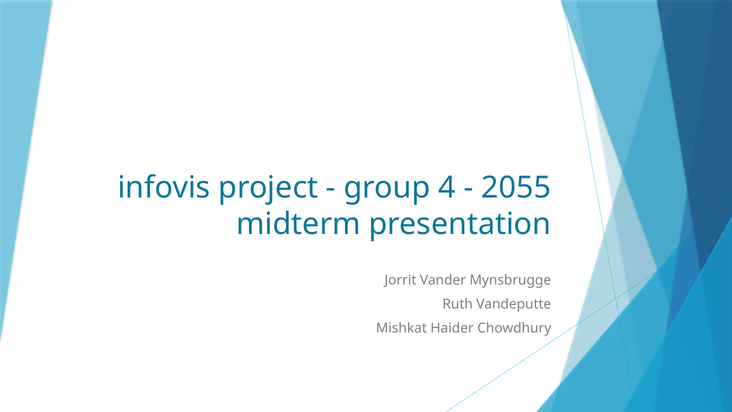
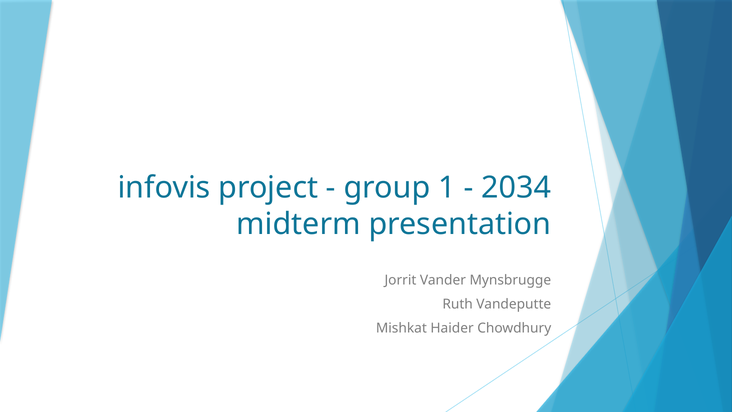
4: 4 -> 1
2055: 2055 -> 2034
